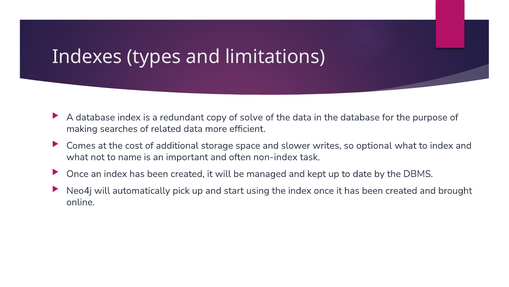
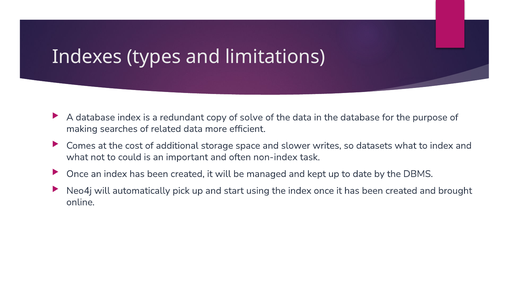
optional: optional -> datasets
name: name -> could
